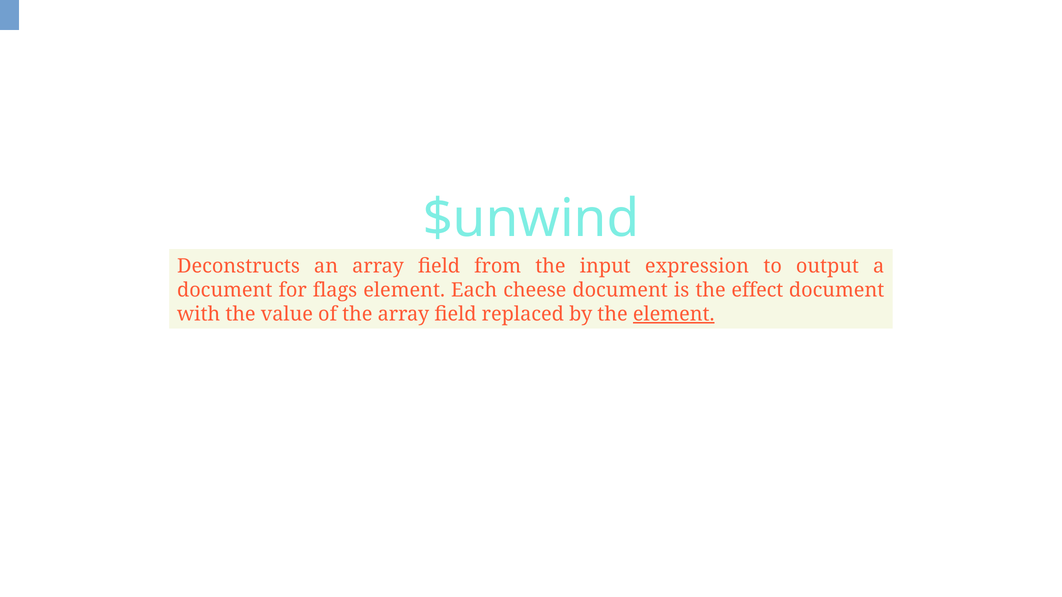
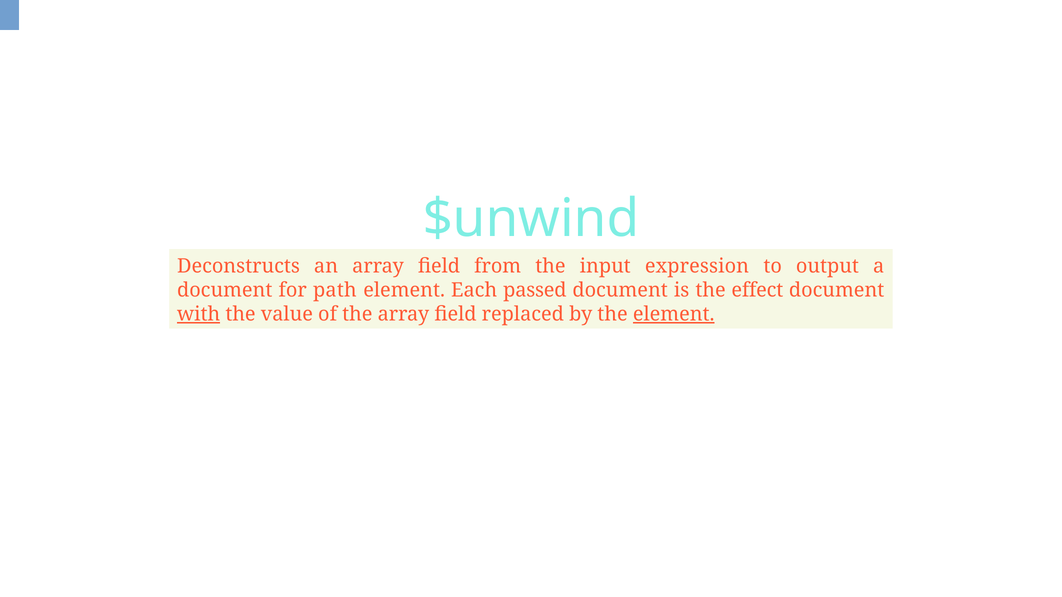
flags: flags -> path
cheese: cheese -> passed
with underline: none -> present
